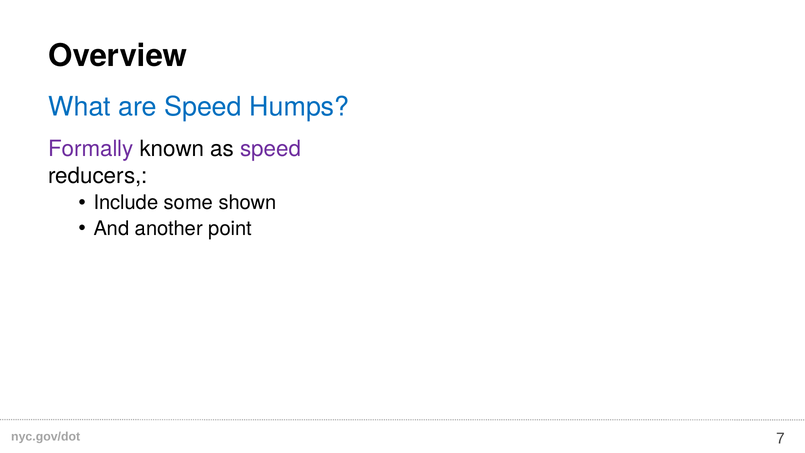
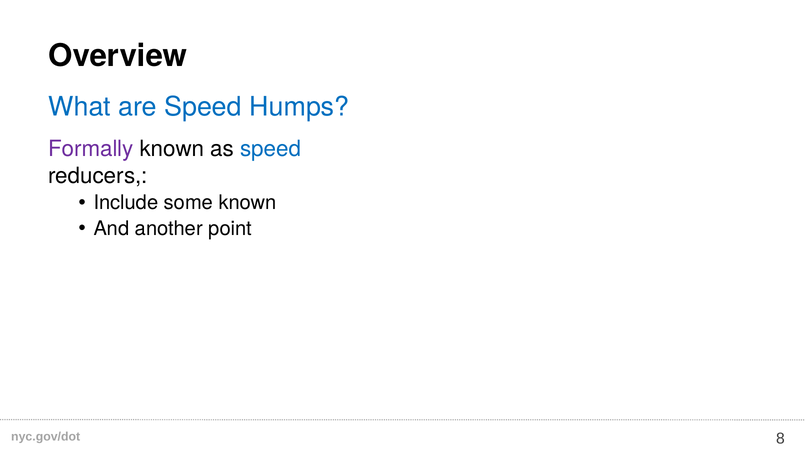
speed at (271, 149) colour: purple -> blue
some shown: shown -> known
7: 7 -> 8
